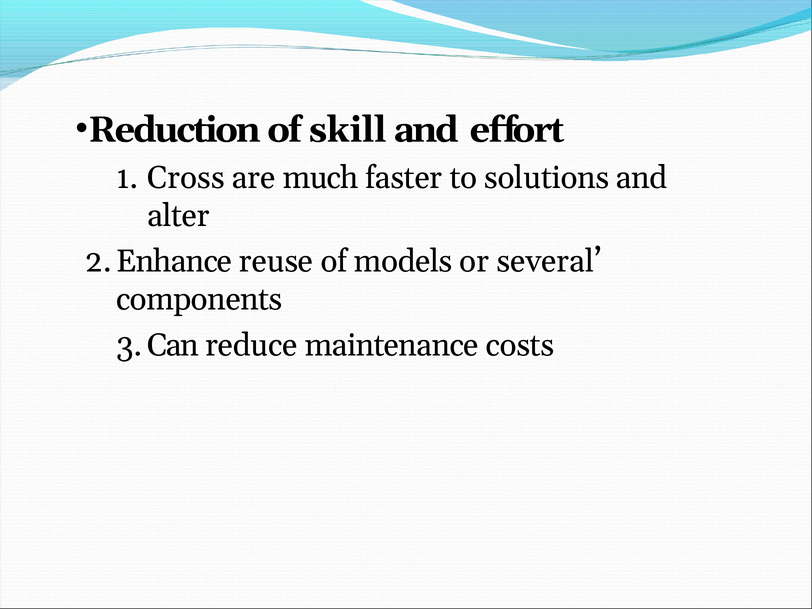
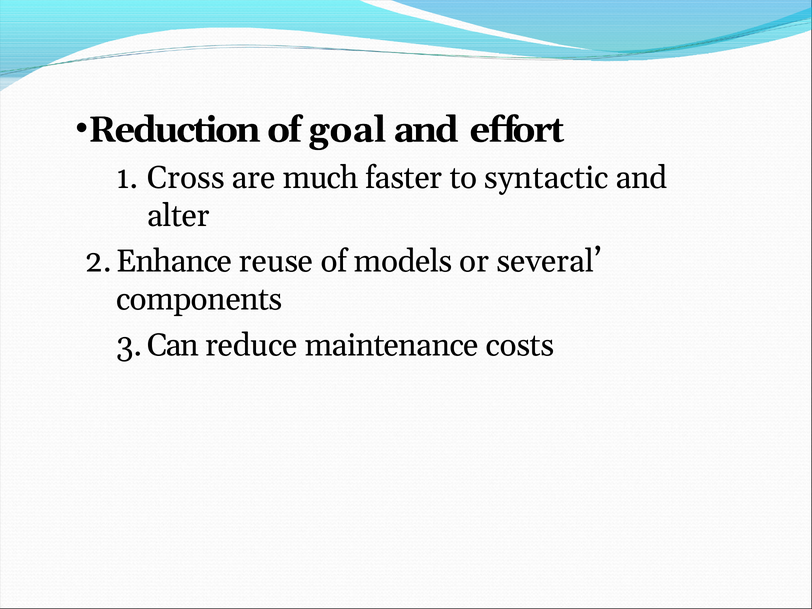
skill: skill -> goal
solutions: solutions -> syntactic
